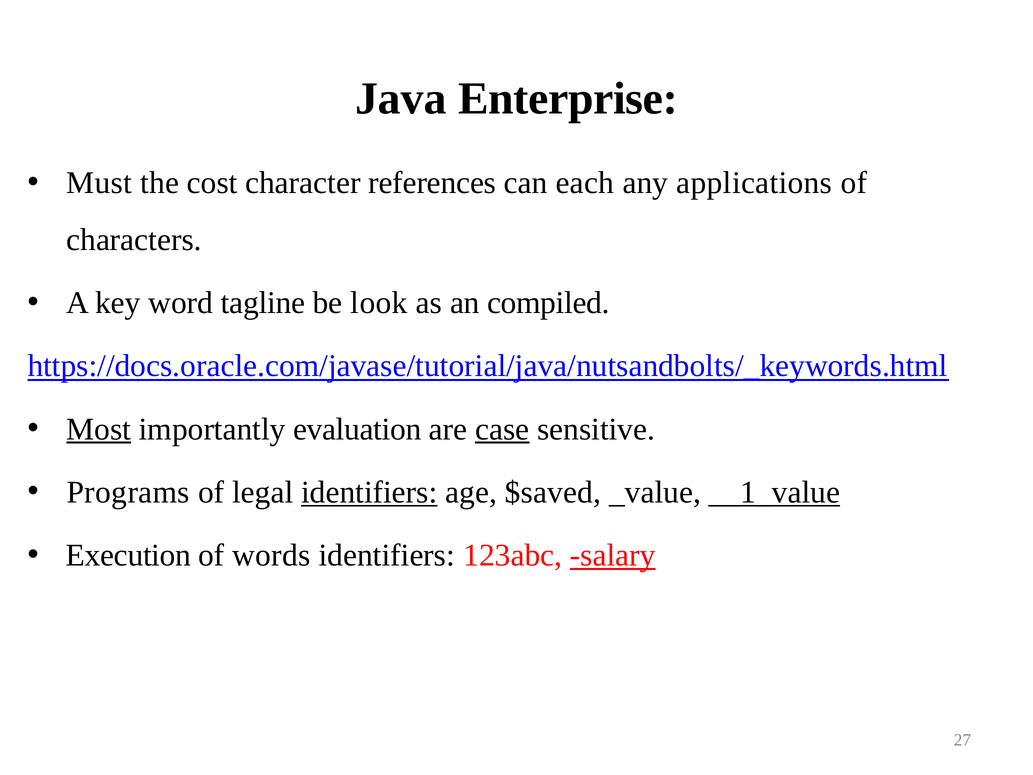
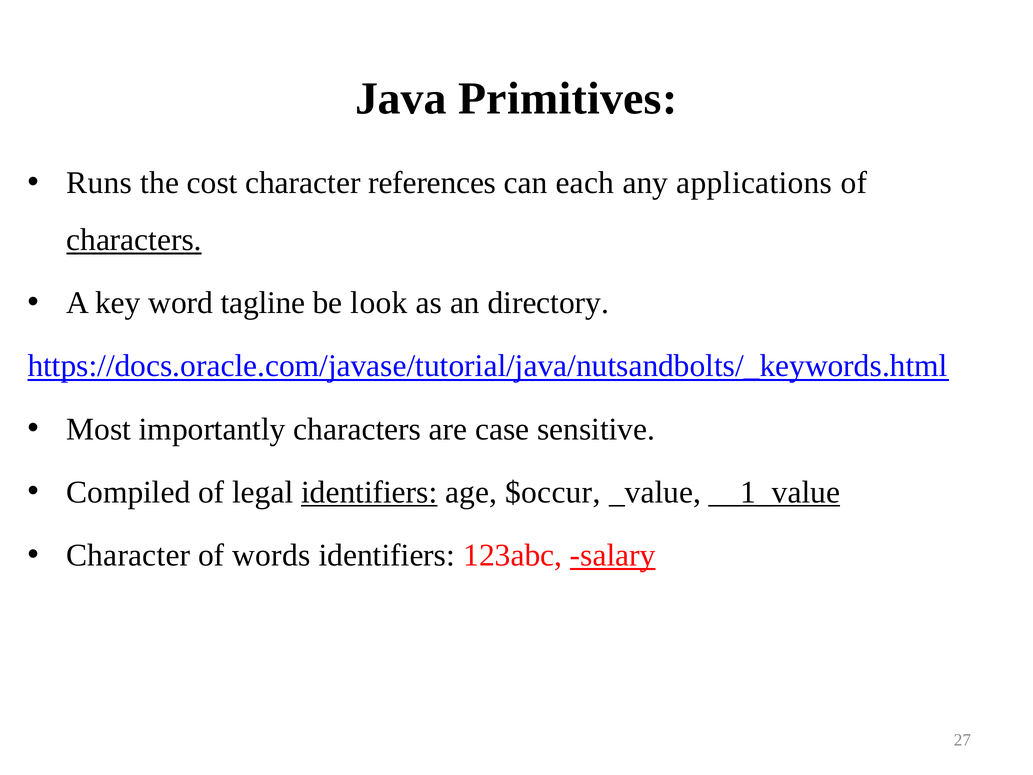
Enterprise: Enterprise -> Primitives
Must: Must -> Runs
characters at (134, 240) underline: none -> present
compiled: compiled -> directory
Most underline: present -> none
importantly evaluation: evaluation -> characters
case underline: present -> none
Programs: Programs -> Compiled
$saved: $saved -> $occur
Execution at (128, 555): Execution -> Character
